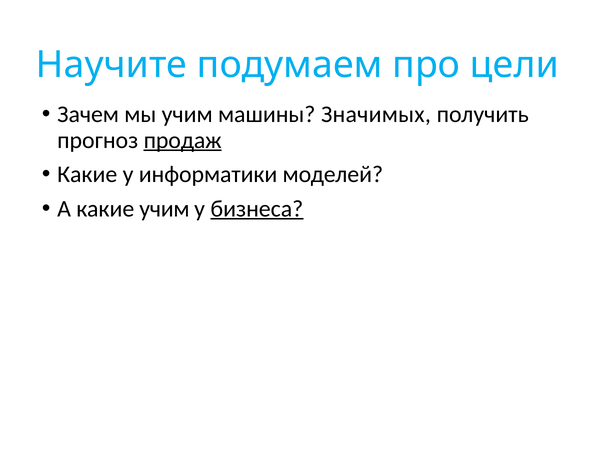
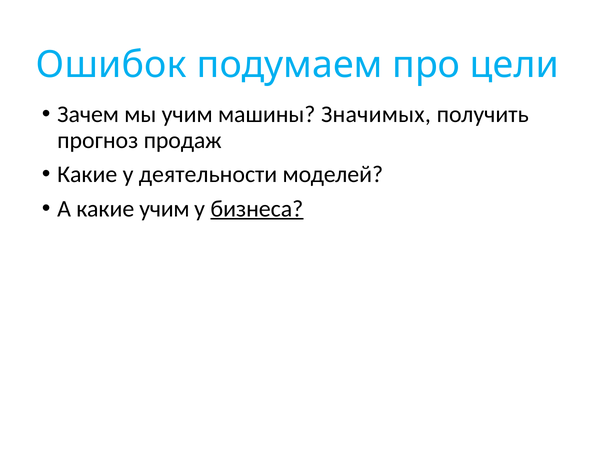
Научите: Научите -> Ошибок
продаж underline: present -> none
информатики: информатики -> деятельности
